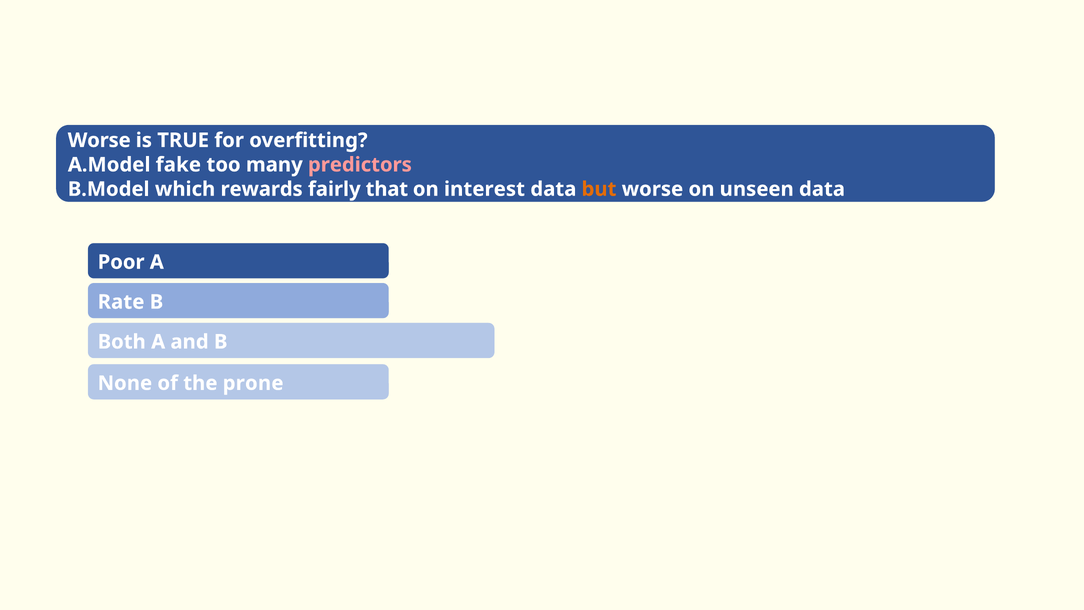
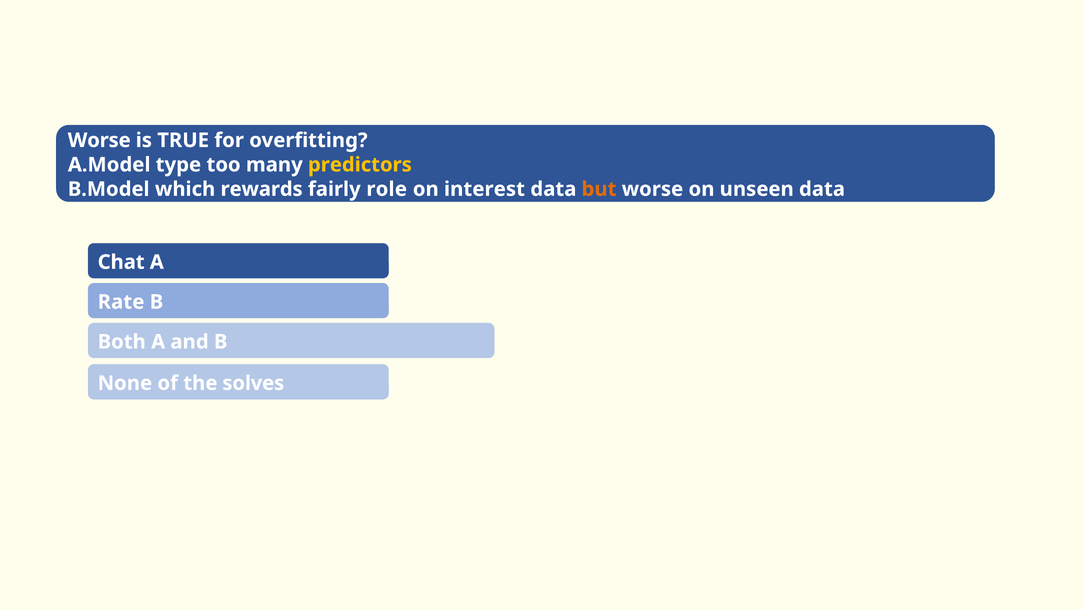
fake: fake -> type
predictors colour: pink -> yellow
that: that -> role
Poor: Poor -> Chat
prone: prone -> solves
